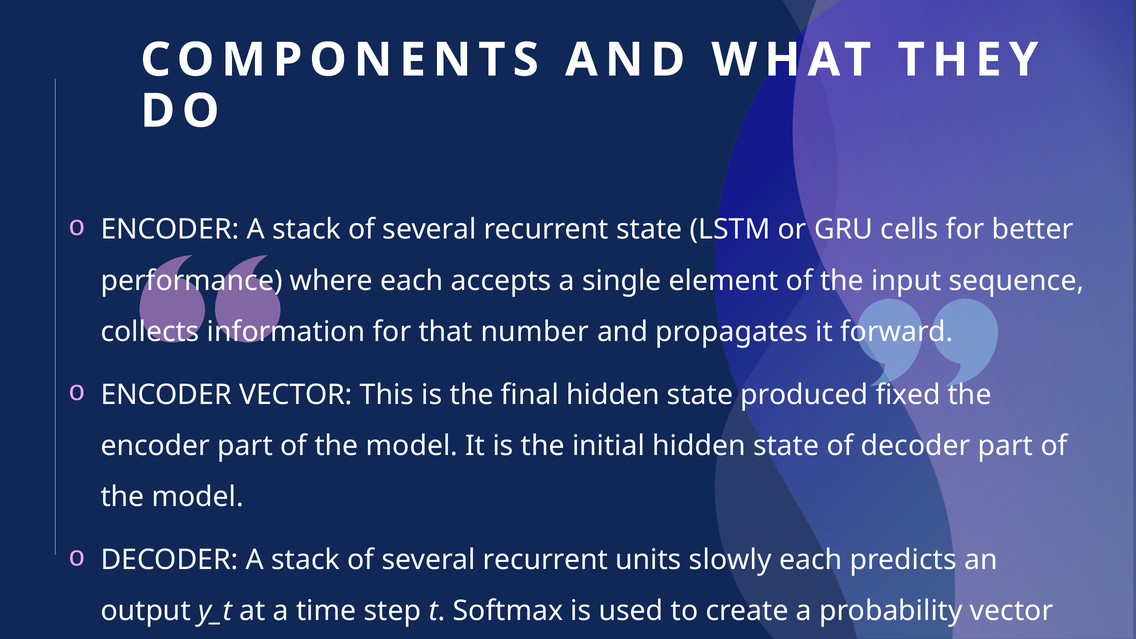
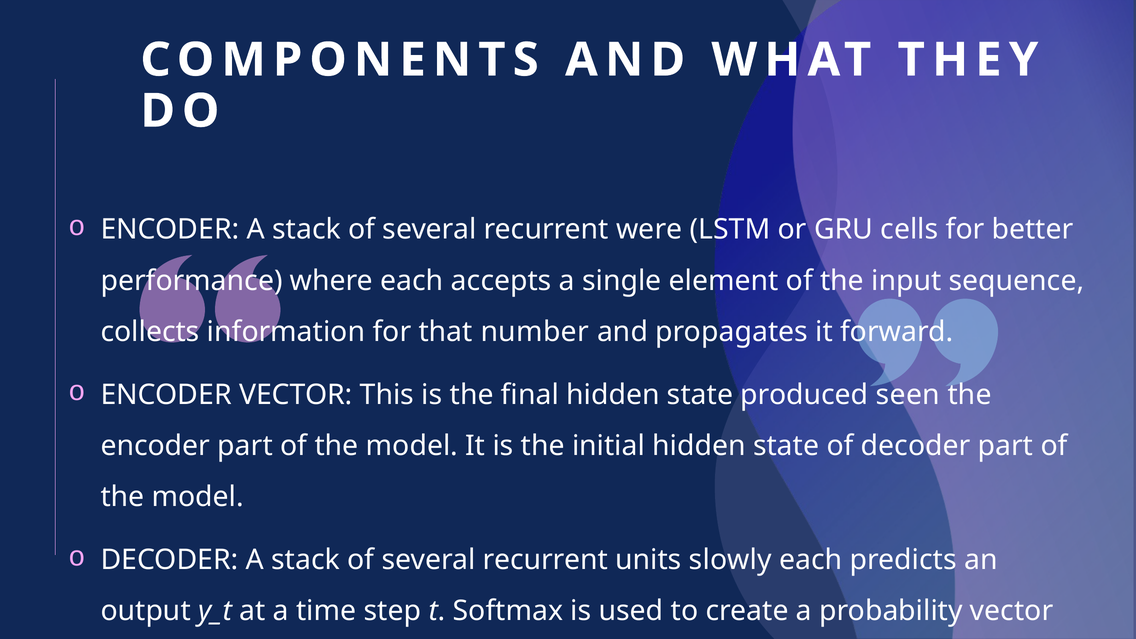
recurrent state: state -> were
fixed: fixed -> seen
